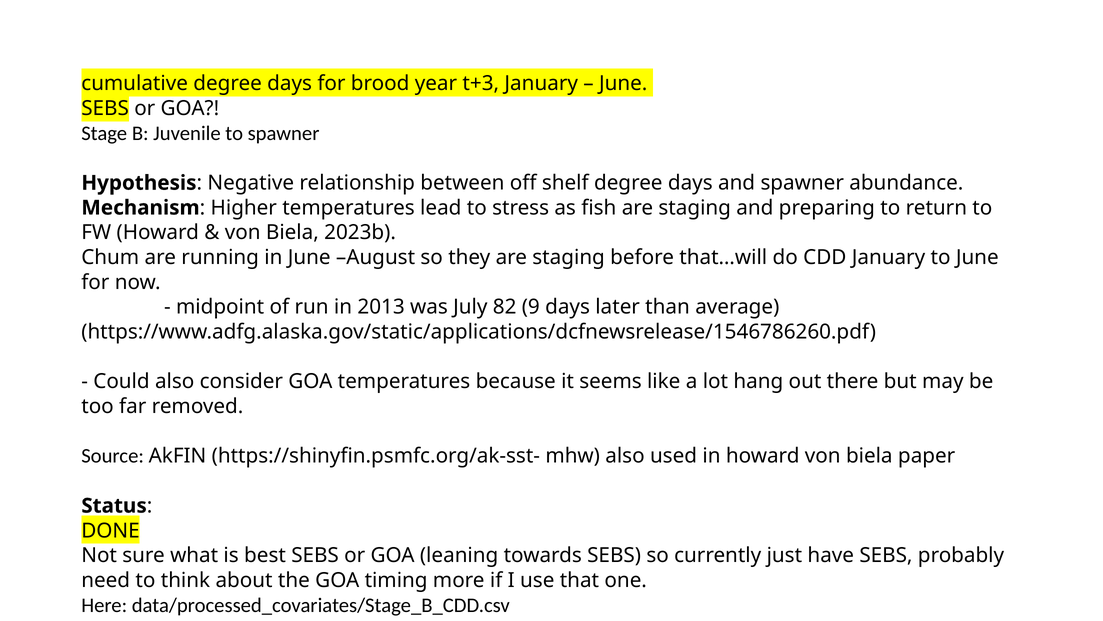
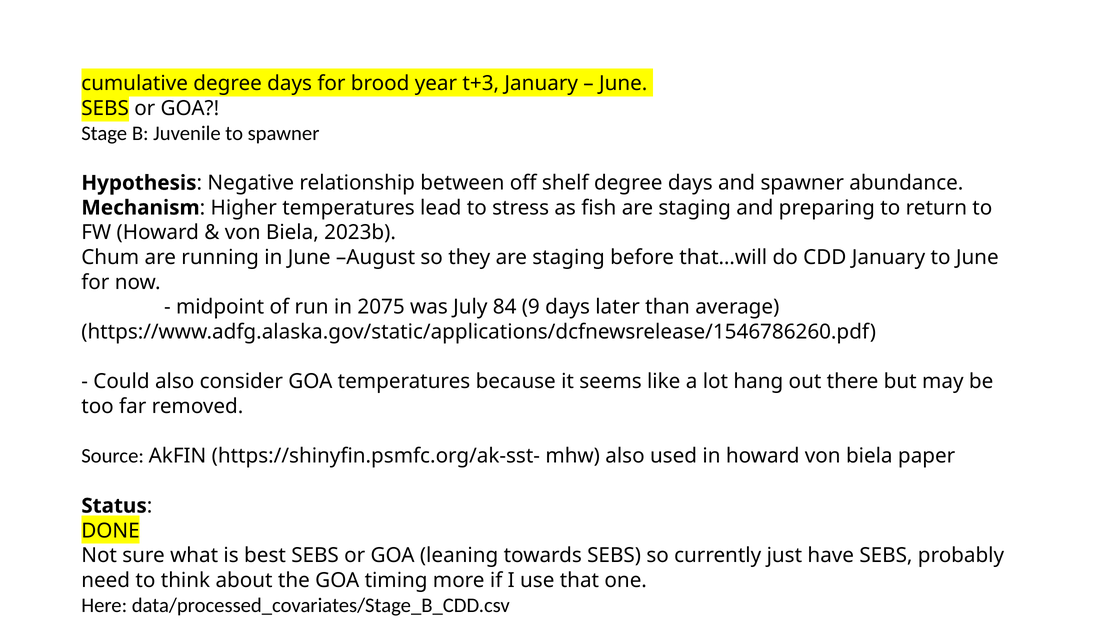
2013: 2013 -> 2075
82: 82 -> 84
